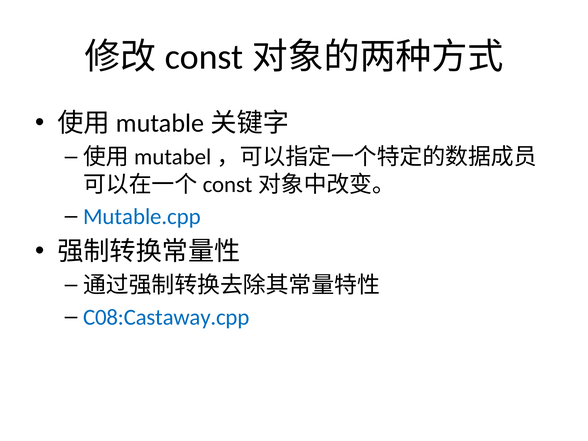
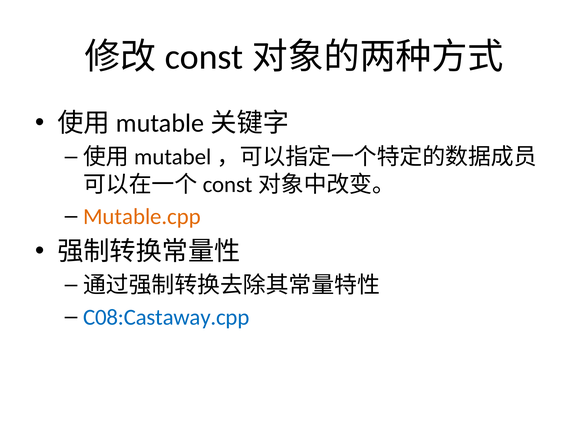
Mutable.cpp colour: blue -> orange
